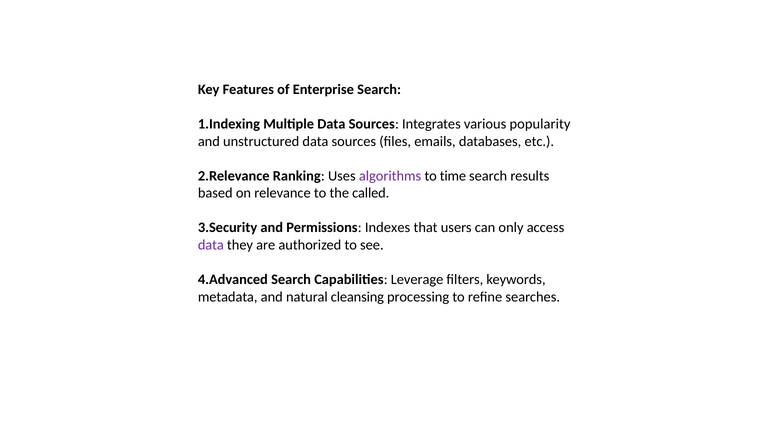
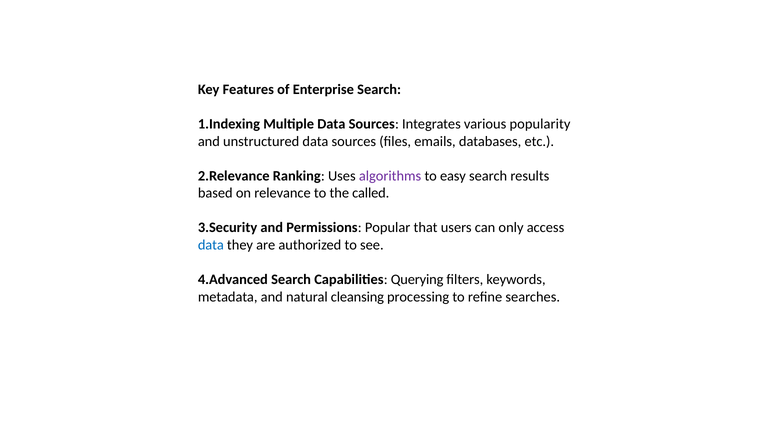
time: time -> easy
Indexes: Indexes -> Popular
data at (211, 245) colour: purple -> blue
Leverage: Leverage -> Querying
